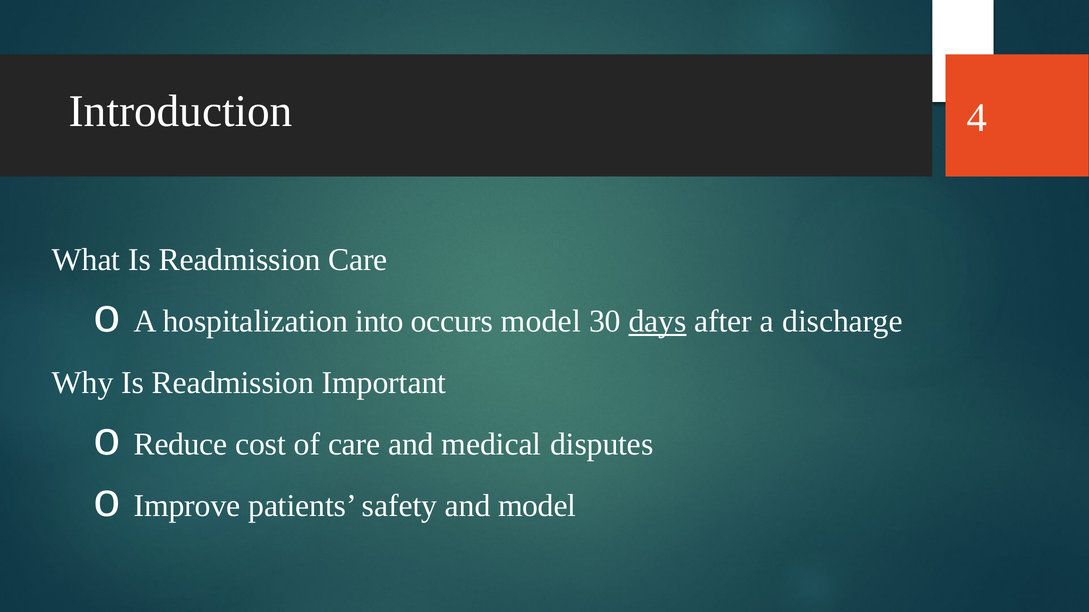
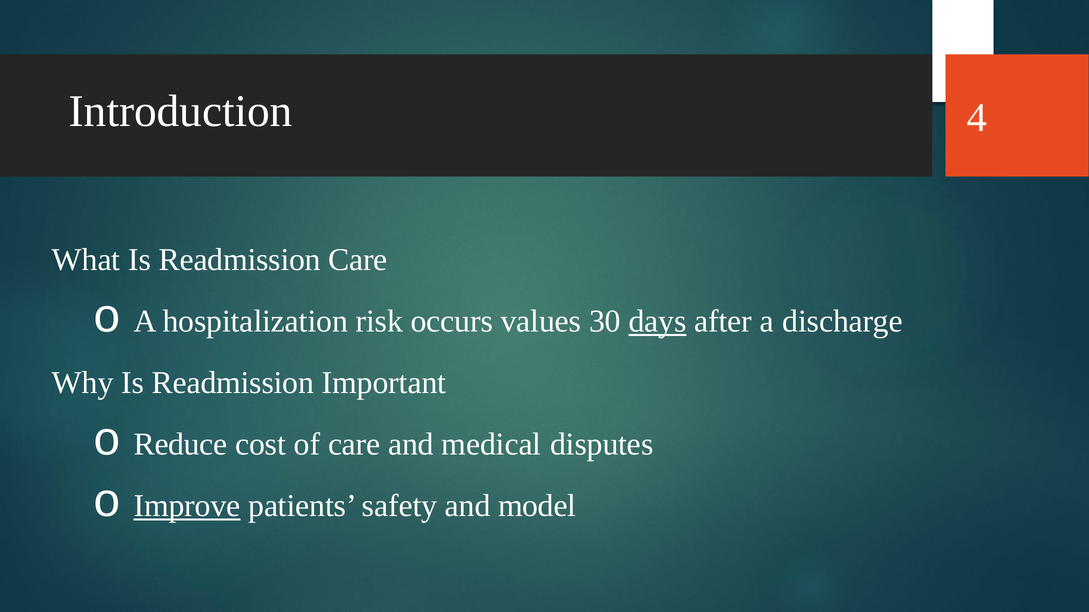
into: into -> risk
occurs model: model -> values
Improve underline: none -> present
